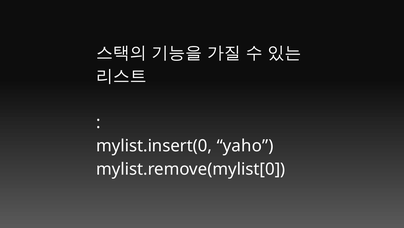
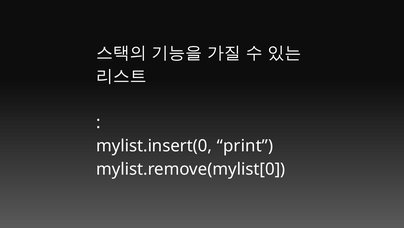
yaho: yaho -> print
